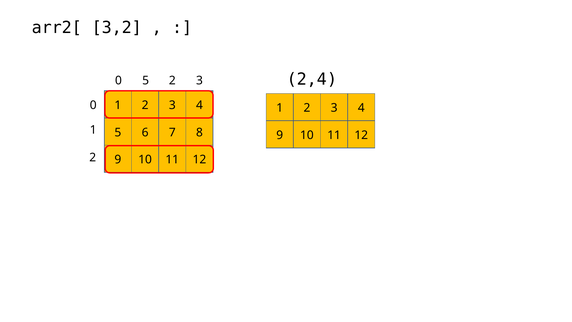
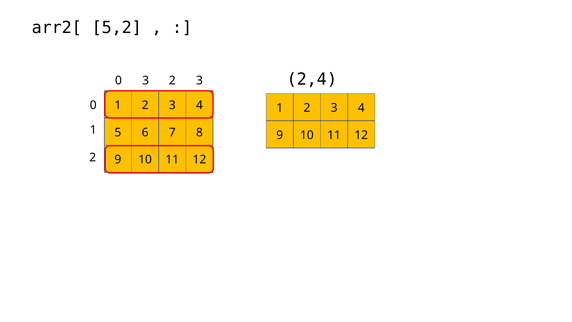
3,2: 3,2 -> 5,2
0 5: 5 -> 3
